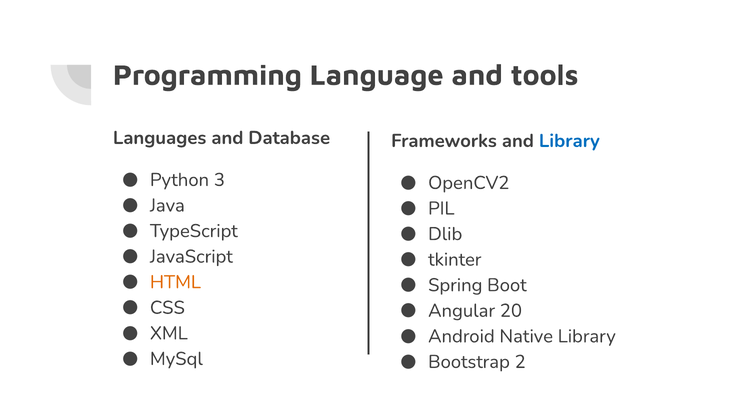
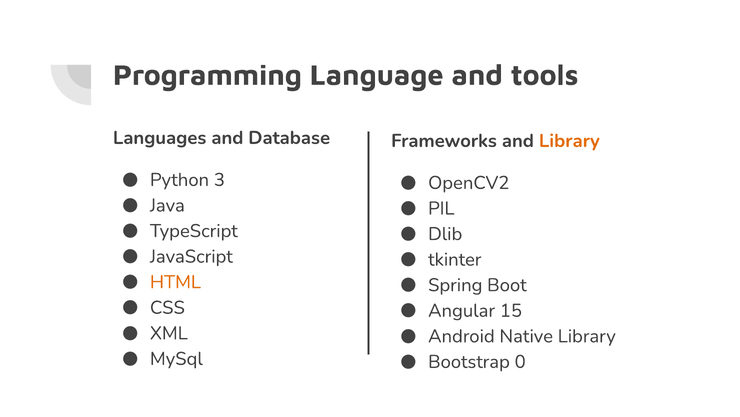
Library at (569, 141) colour: blue -> orange
20: 20 -> 15
2: 2 -> 0
